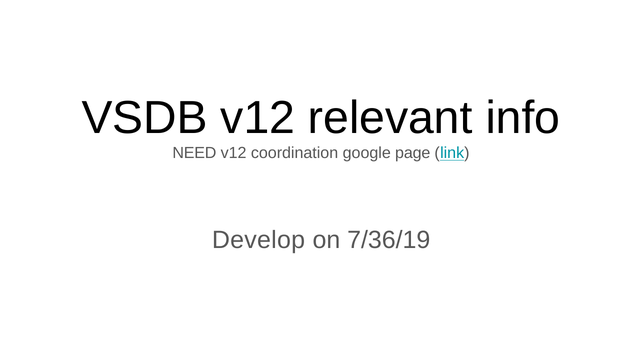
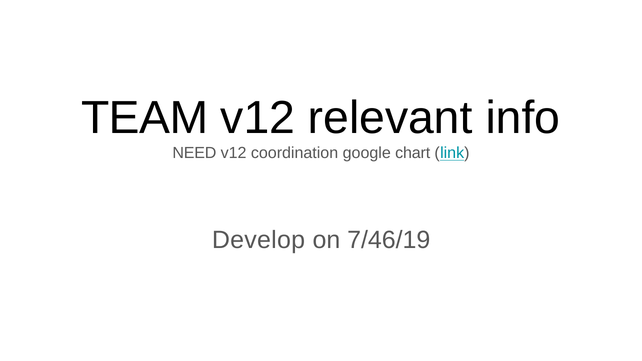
VSDB: VSDB -> TEAM
page: page -> chart
7/36/19: 7/36/19 -> 7/46/19
